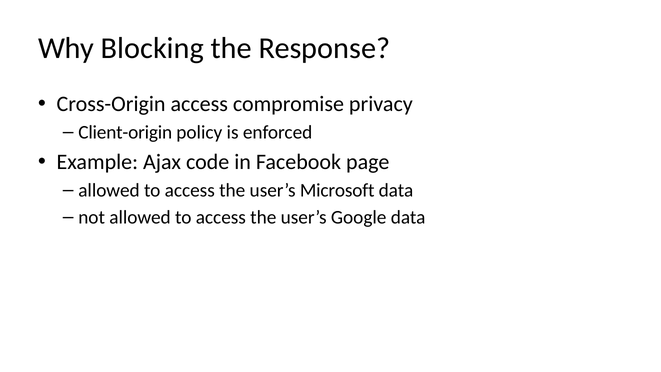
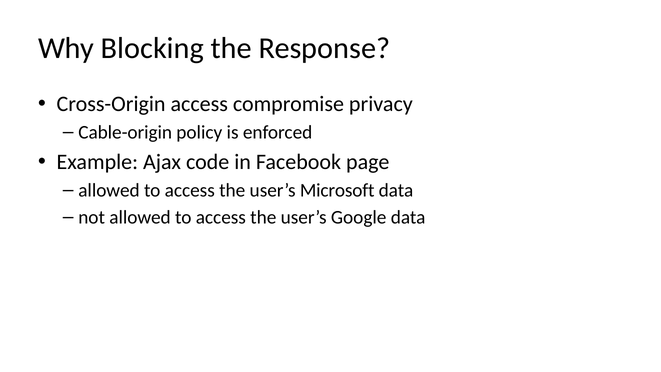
Client-origin: Client-origin -> Cable-origin
